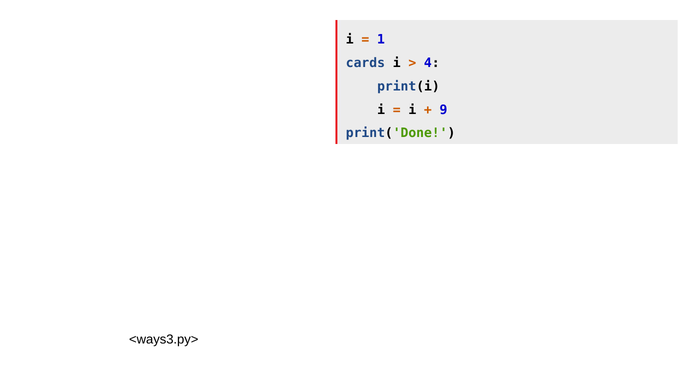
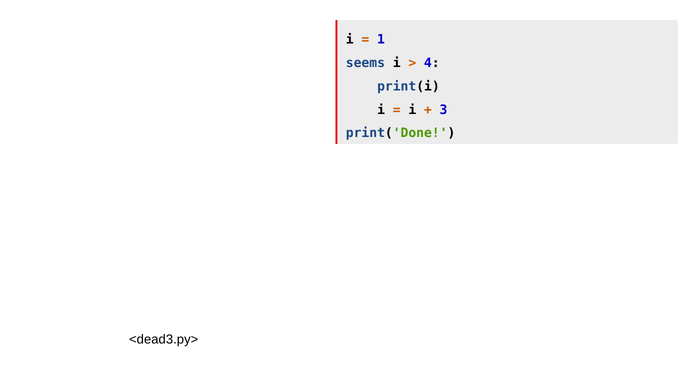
cards: cards -> seems
9: 9 -> 3
<ways3.py>: <ways3.py> -> <dead3.py>
